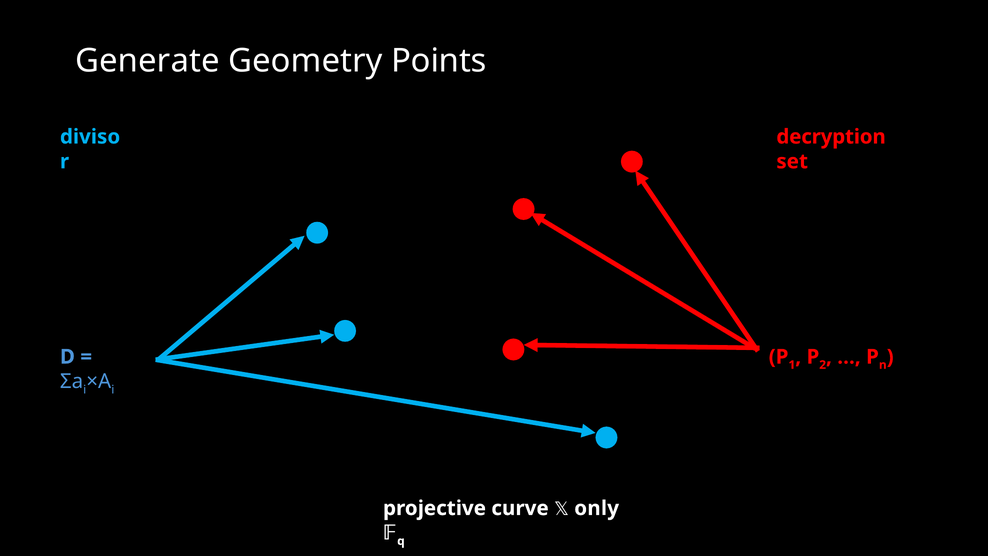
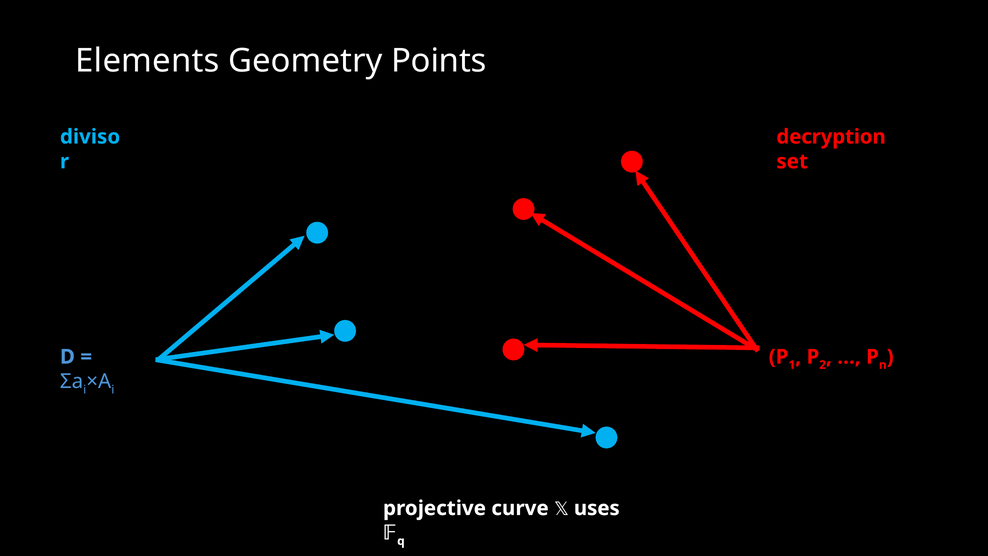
Generate: Generate -> Elements
only: only -> uses
